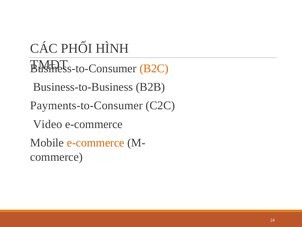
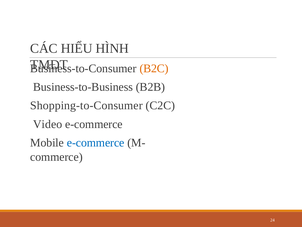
PHỐI: PHỐI -> HIỂU
Payments-to-Consumer: Payments-to-Consumer -> Shopping-to-Consumer
e-commerce at (96, 142) colour: orange -> blue
